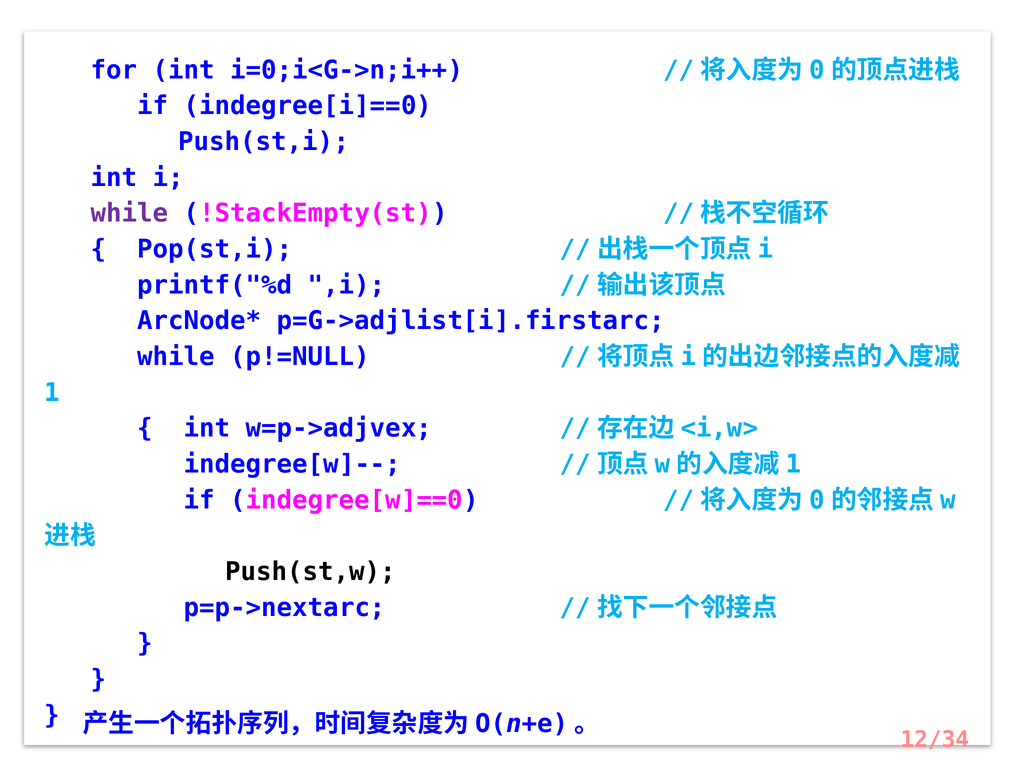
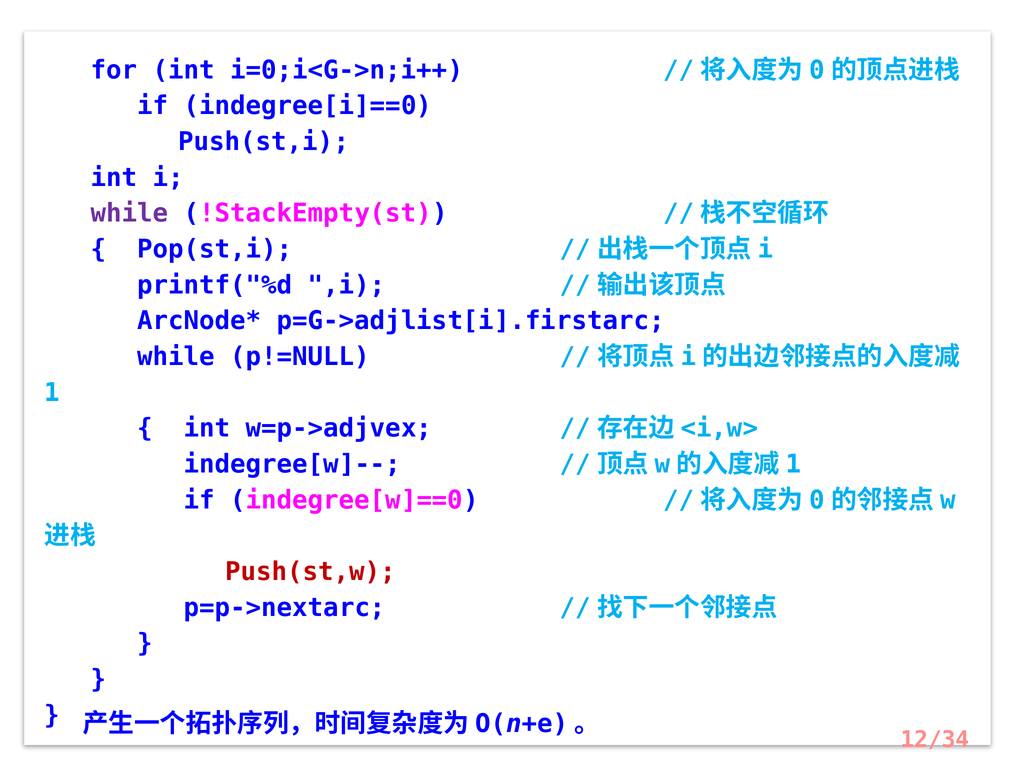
Push(st,w colour: black -> red
